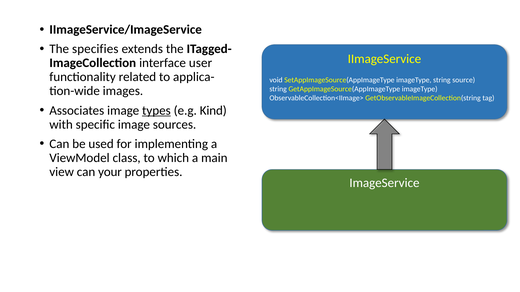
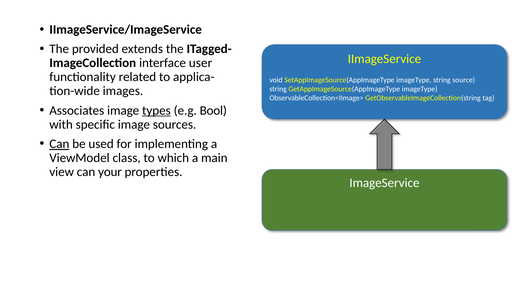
specifies: specifies -> provided
Kind: Kind -> Bool
Can at (59, 144) underline: none -> present
